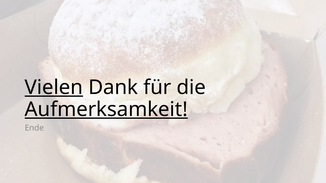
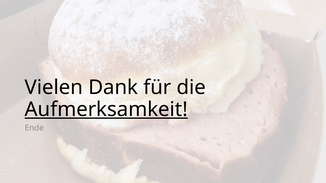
Vielen underline: present -> none
